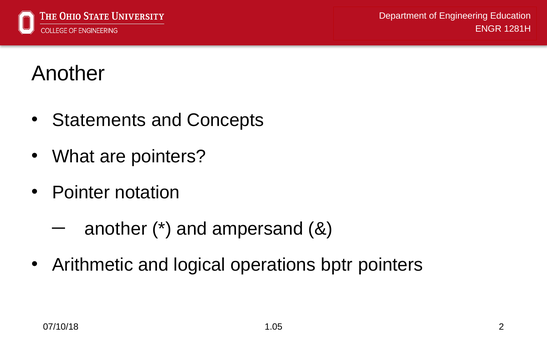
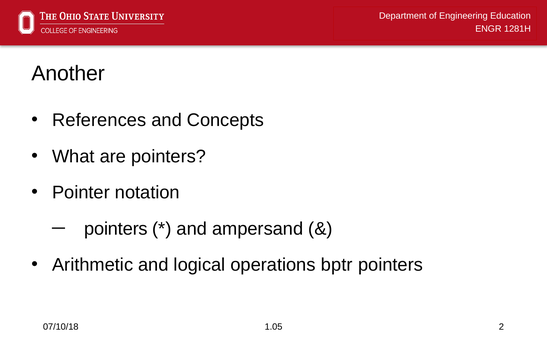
Statements: Statements -> References
another at (116, 229): another -> pointers
